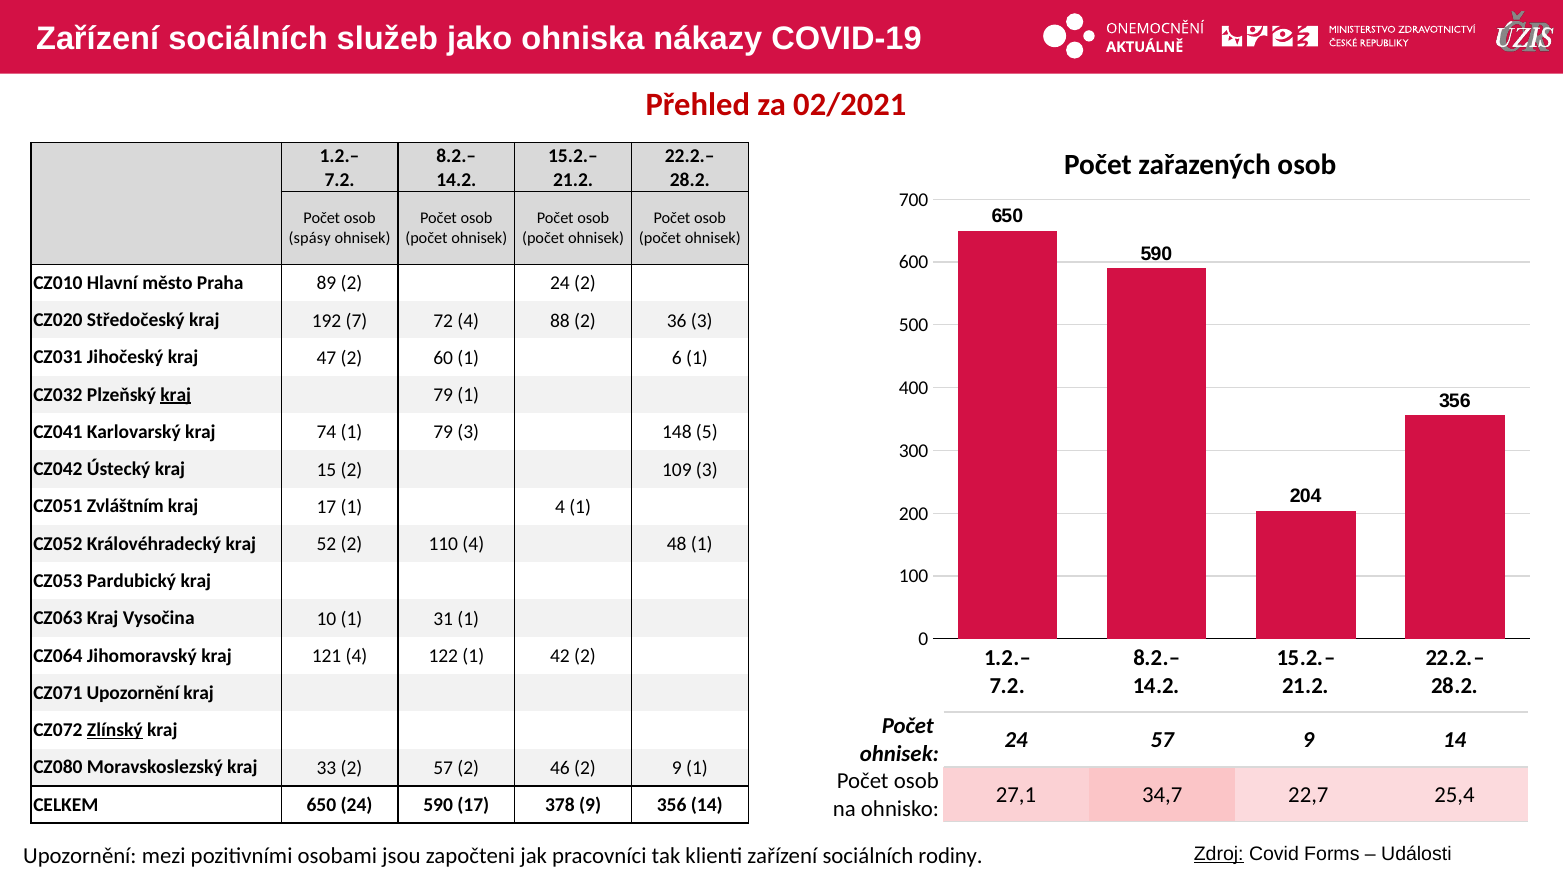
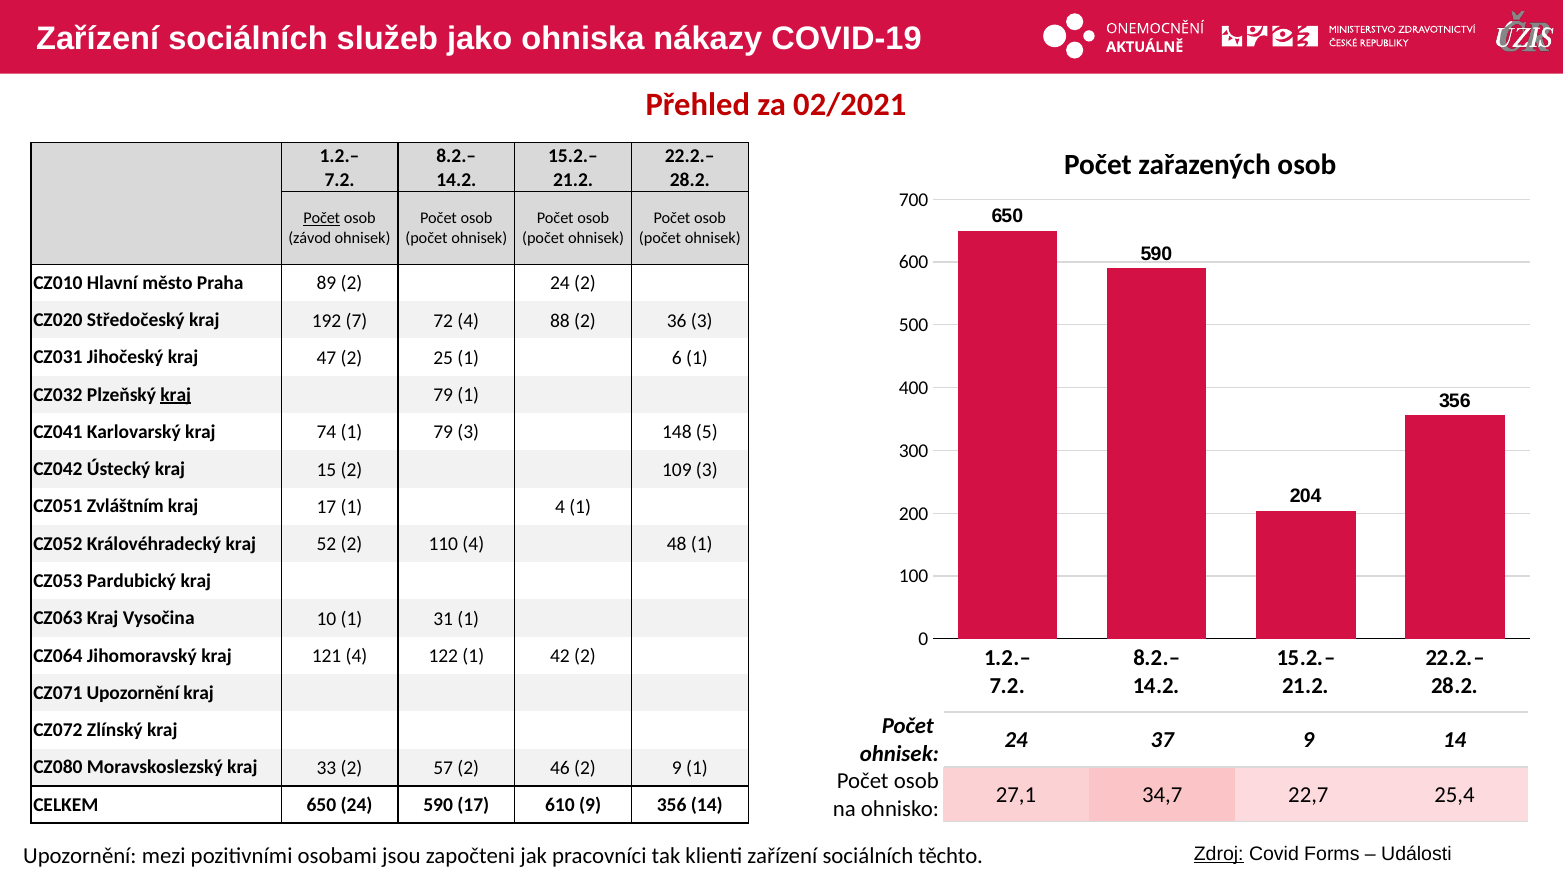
Počet at (322, 219) underline: none -> present
spásy: spásy -> závod
60: 60 -> 25
Zlínský underline: present -> none
24 57: 57 -> 37
378: 378 -> 610
rodiny: rodiny -> těchto
